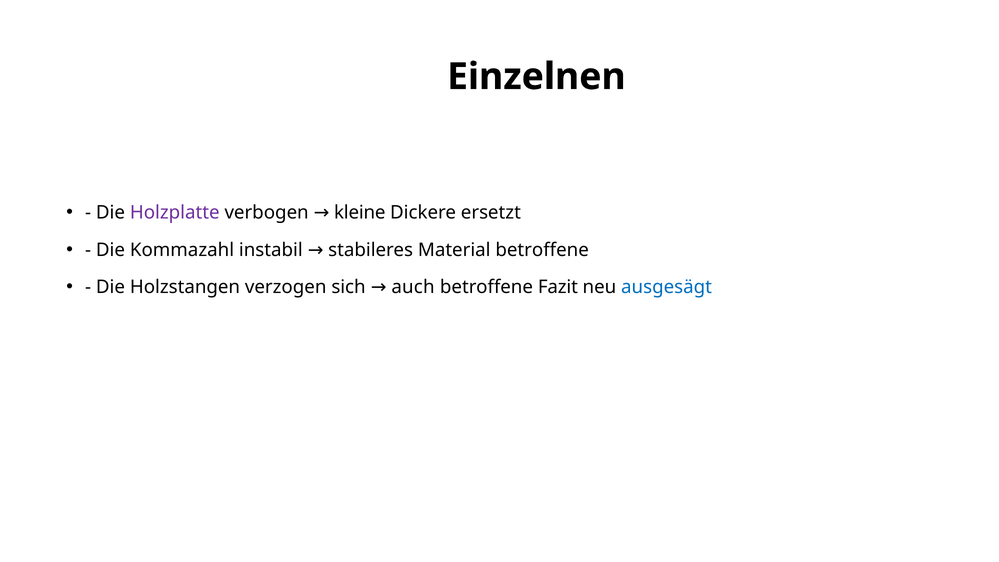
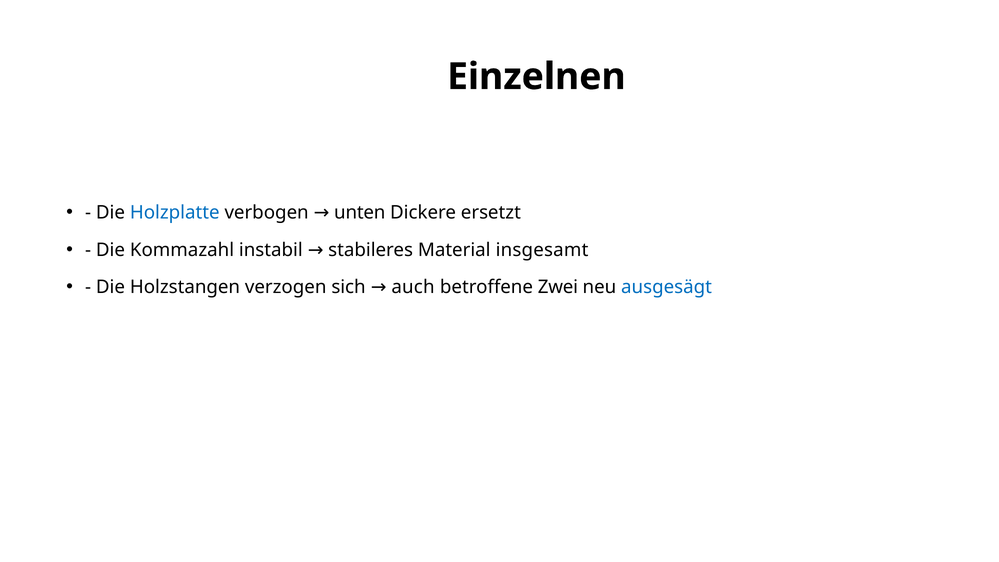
Holzplatte colour: purple -> blue
kleine: kleine -> unten
Material betroffene: betroffene -> insgesamt
Fazit: Fazit -> Zwei
